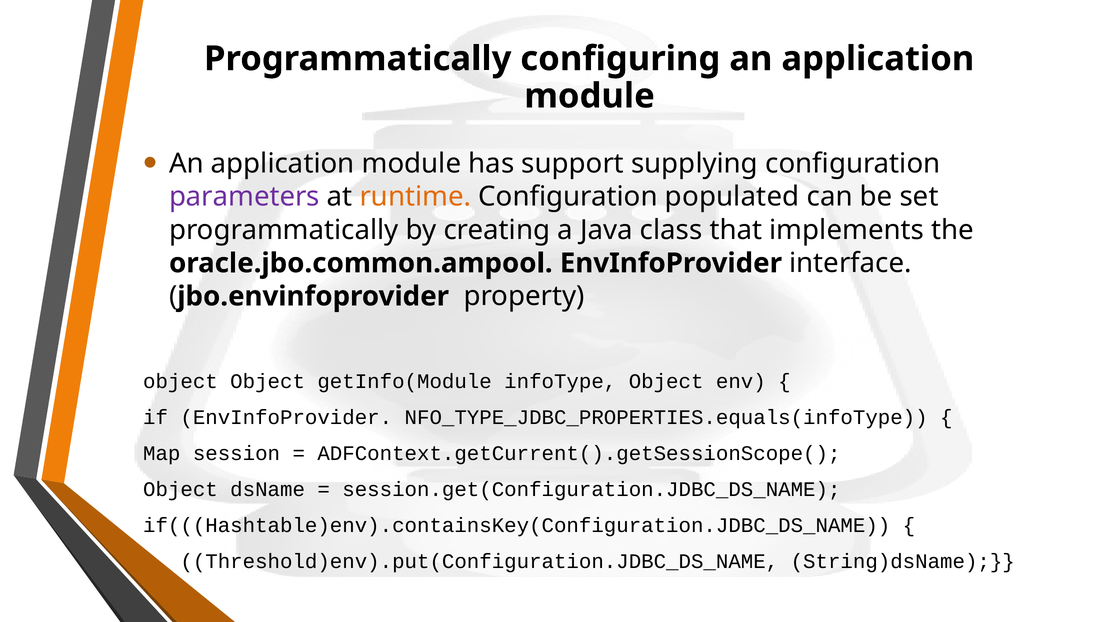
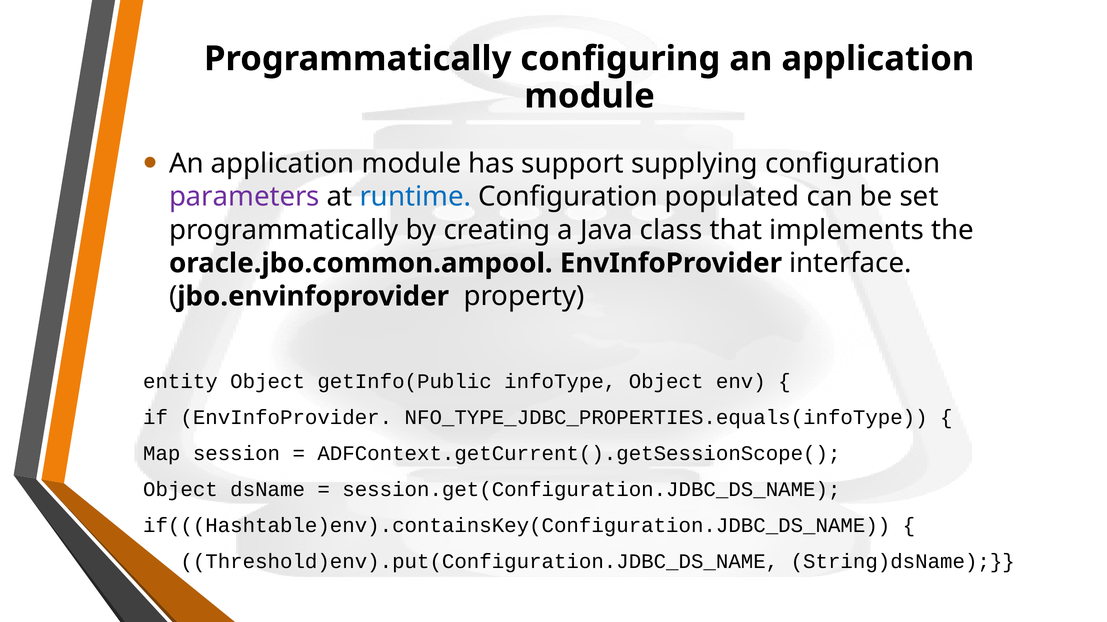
runtime colour: orange -> blue
object at (180, 382): object -> entity
getInfo(Module: getInfo(Module -> getInfo(Public
